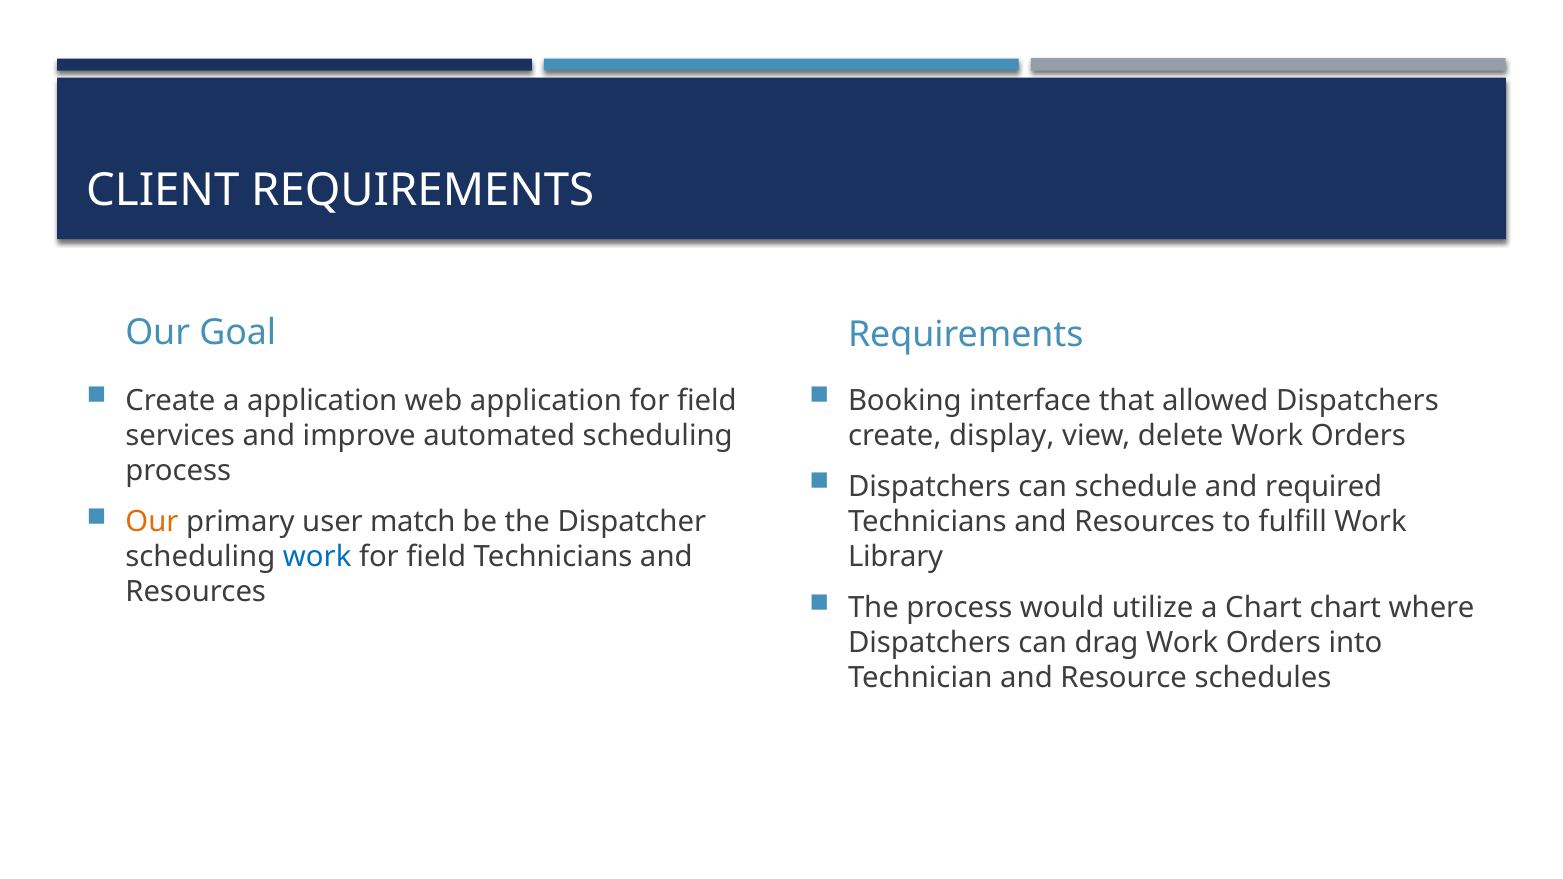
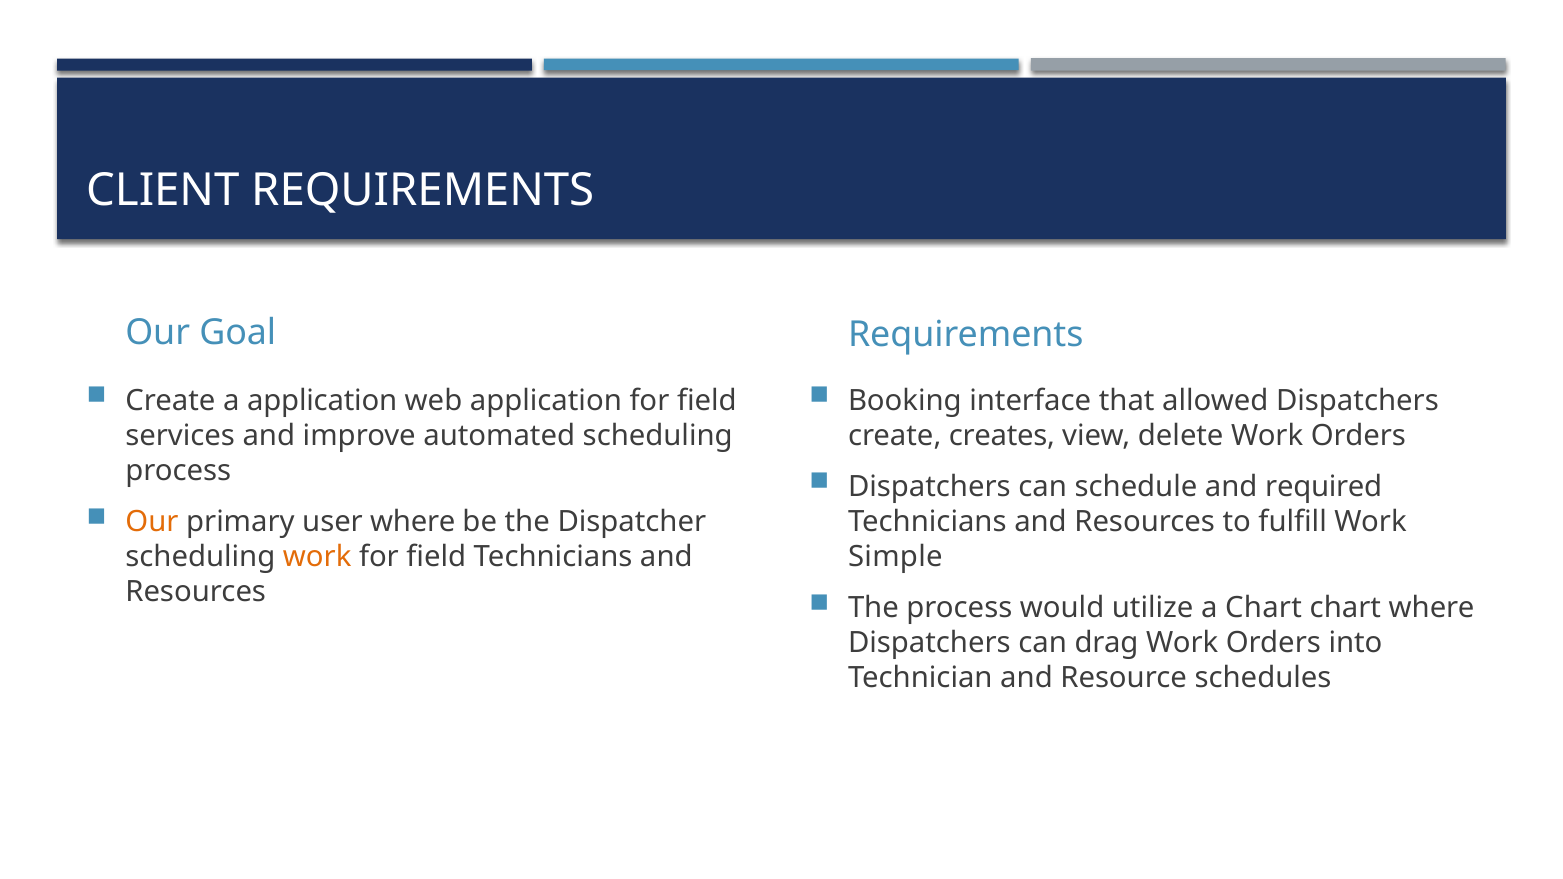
display: display -> creates
user match: match -> where
work at (317, 557) colour: blue -> orange
Library: Library -> Simple
